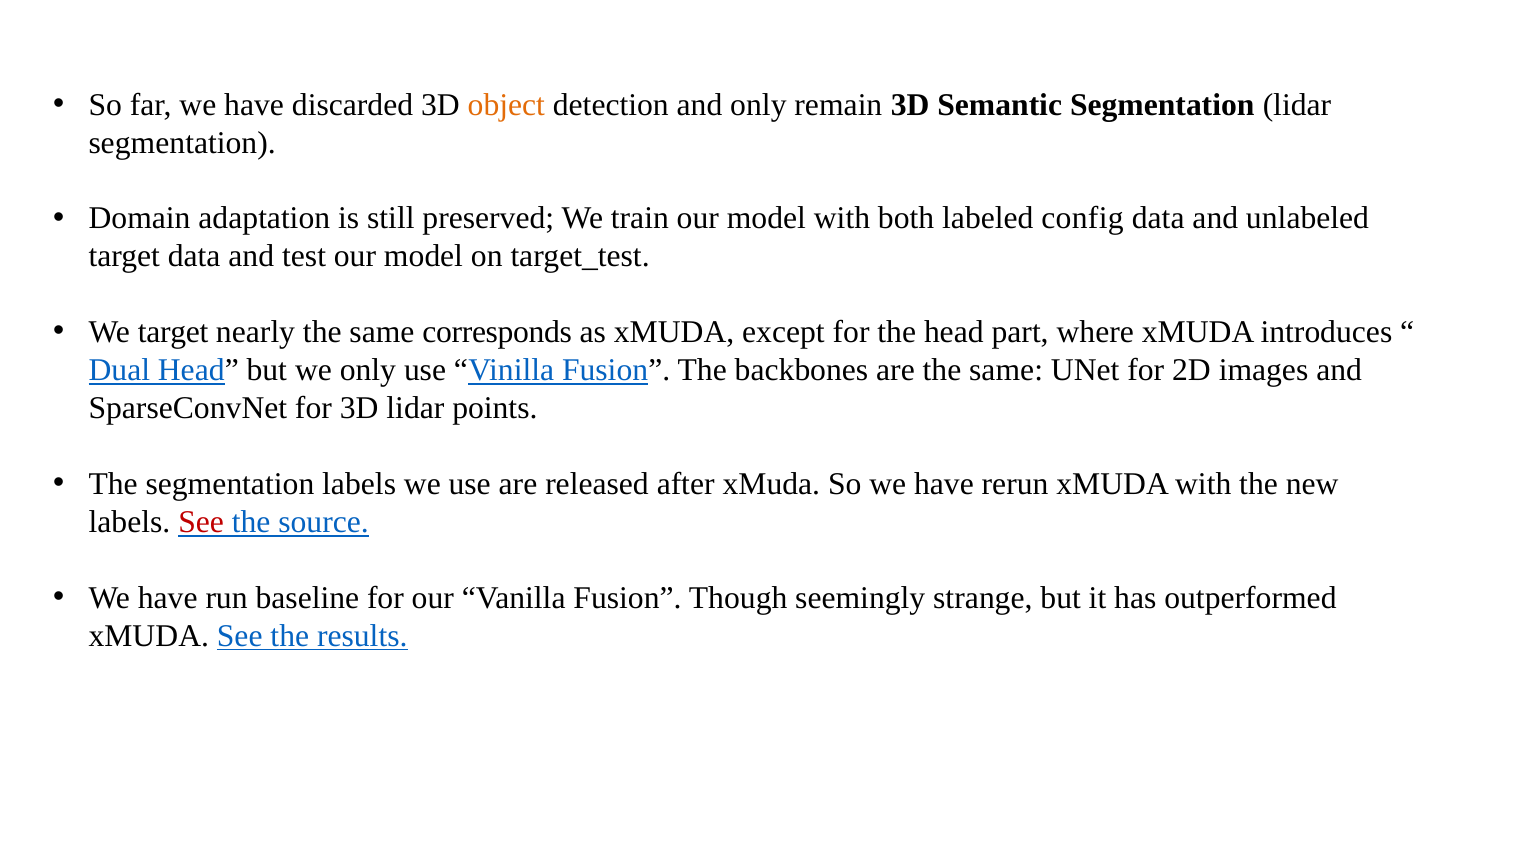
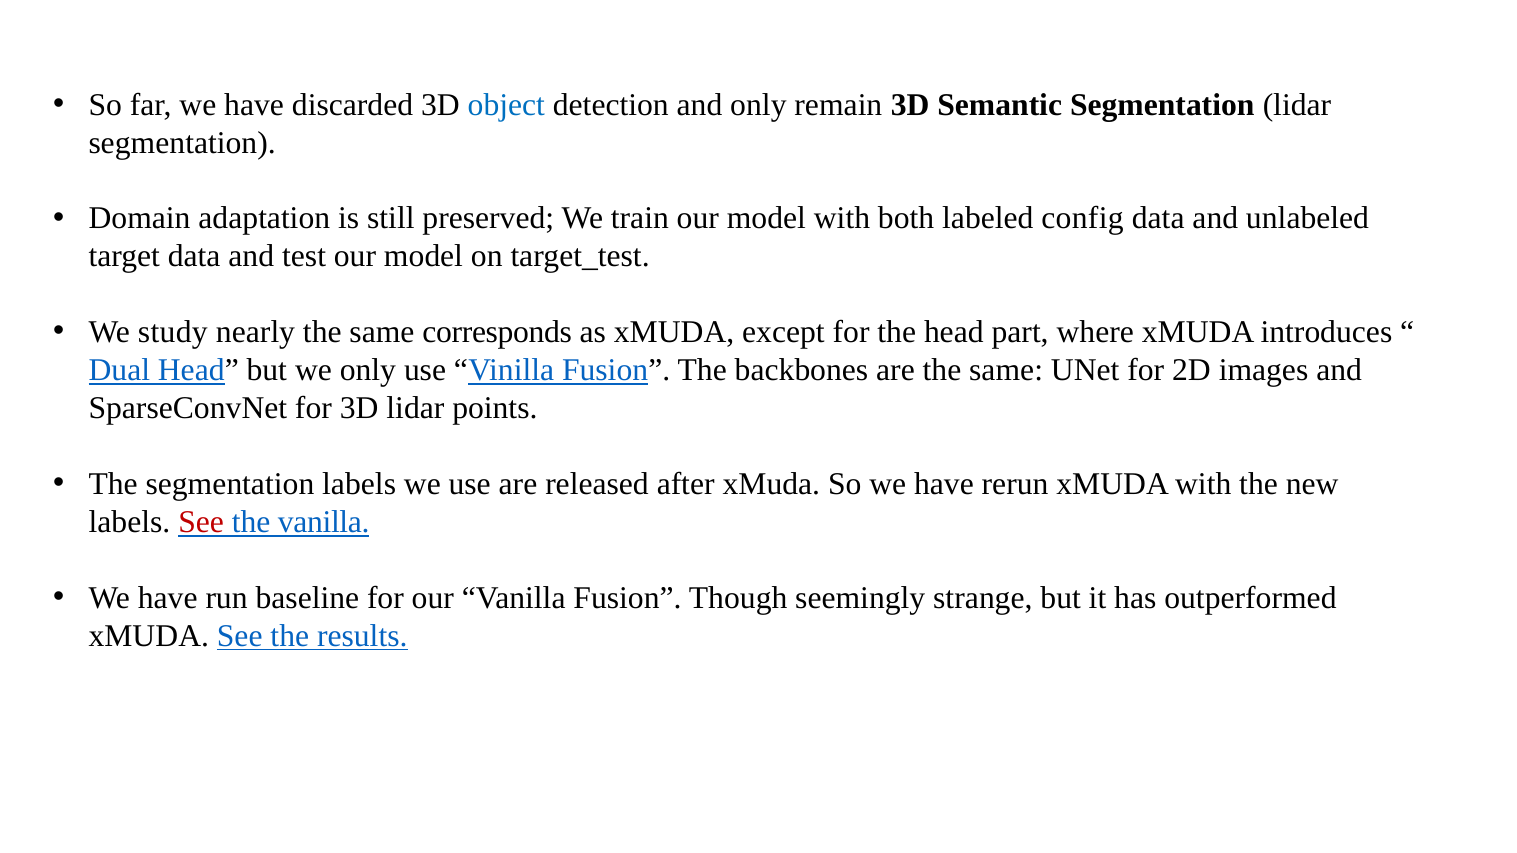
object colour: orange -> blue
We target: target -> study
the source: source -> vanilla
